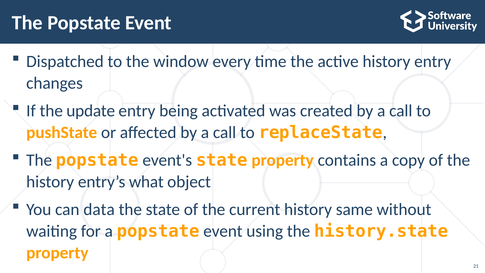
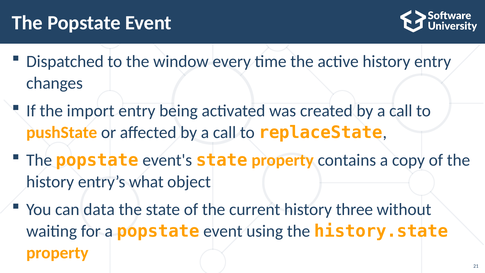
update: update -> import
same: same -> three
